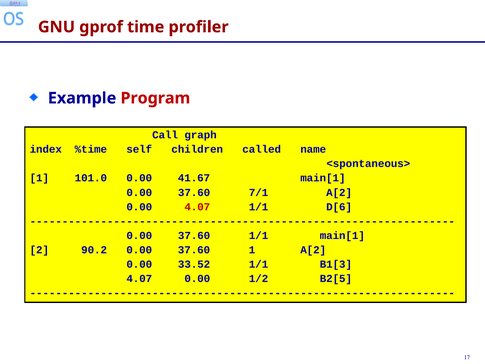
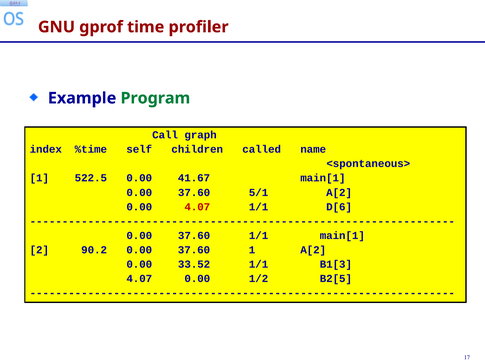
Program colour: red -> green
101.0: 101.0 -> 522.5
7/1: 7/1 -> 5/1
